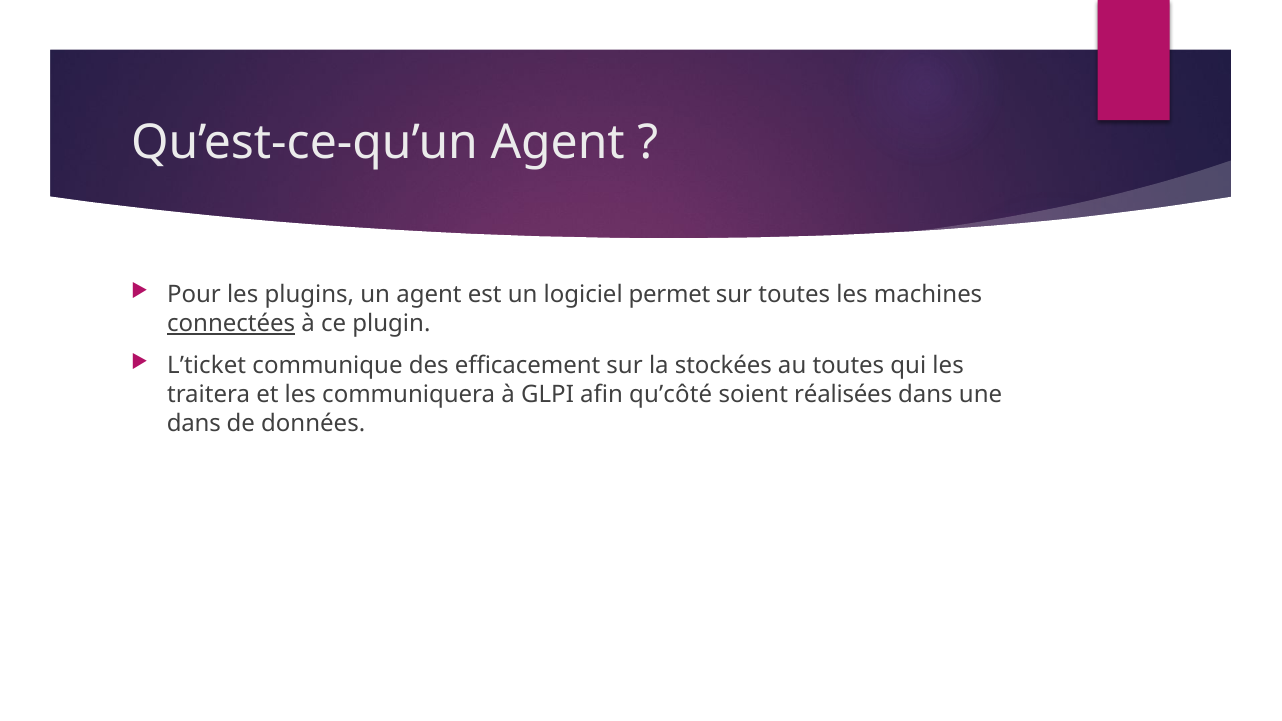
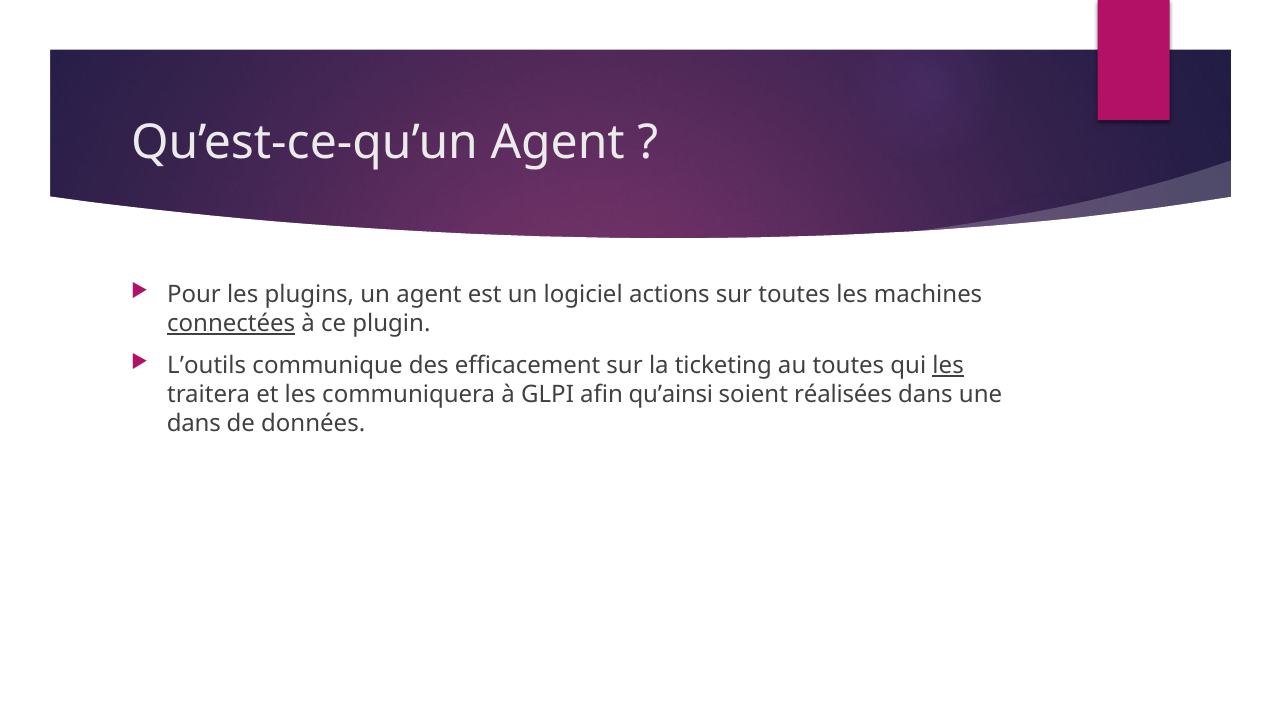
permet: permet -> actions
L’ticket: L’ticket -> L’outils
stockées: stockées -> ticketing
les at (948, 366) underline: none -> present
qu’côté: qu’côté -> qu’ainsi
